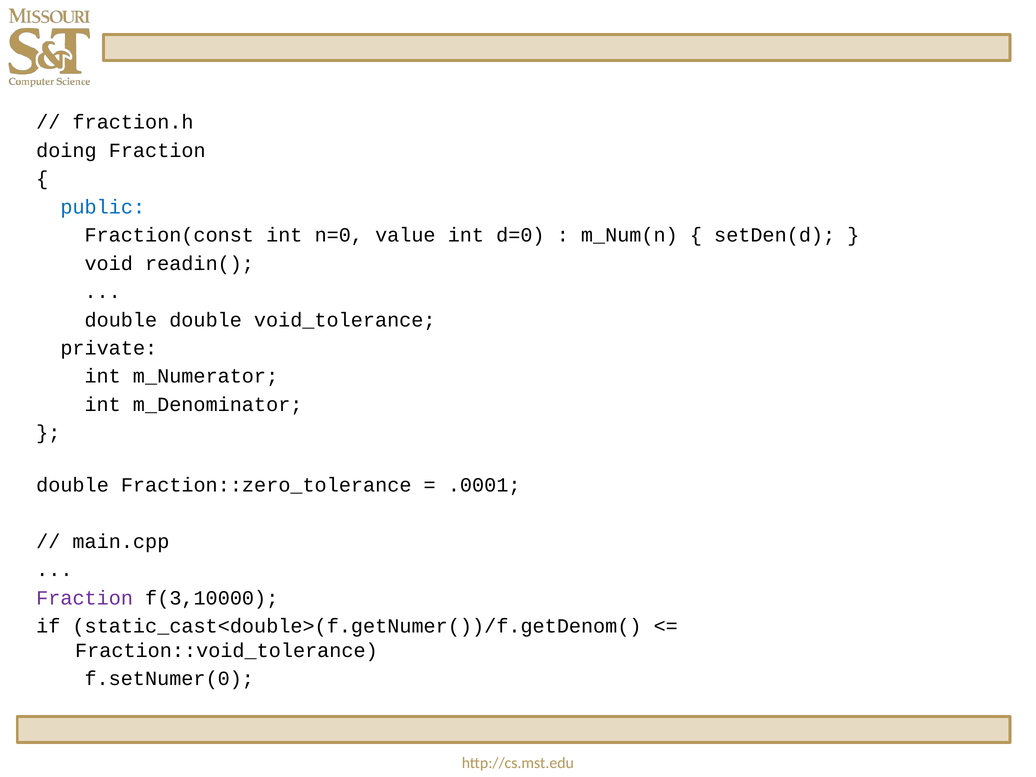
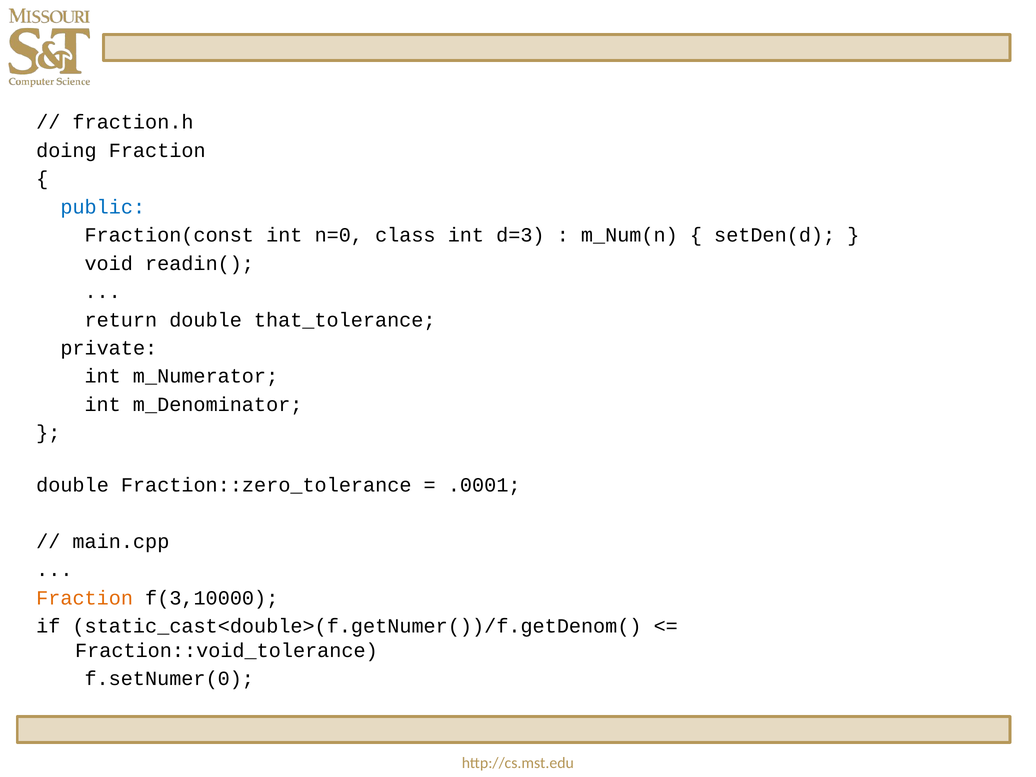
value: value -> class
d=0: d=0 -> d=3
double at (121, 320): double -> return
void_tolerance: void_tolerance -> that_tolerance
Fraction at (85, 598) colour: purple -> orange
